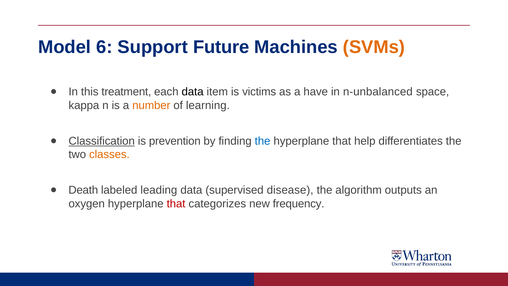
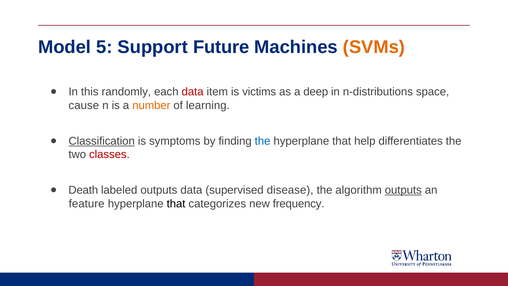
6: 6 -> 5
treatment: treatment -> randomly
data at (193, 92) colour: black -> red
have: have -> deep
n-unbalanced: n-unbalanced -> n-distributions
kappa: kappa -> cause
prevention: prevention -> symptoms
classes colour: orange -> red
labeled leading: leading -> outputs
outputs at (403, 190) underline: none -> present
oxygen: oxygen -> feature
that at (176, 204) colour: red -> black
